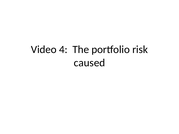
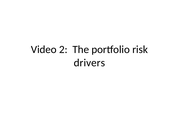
4: 4 -> 2
caused: caused -> drivers
